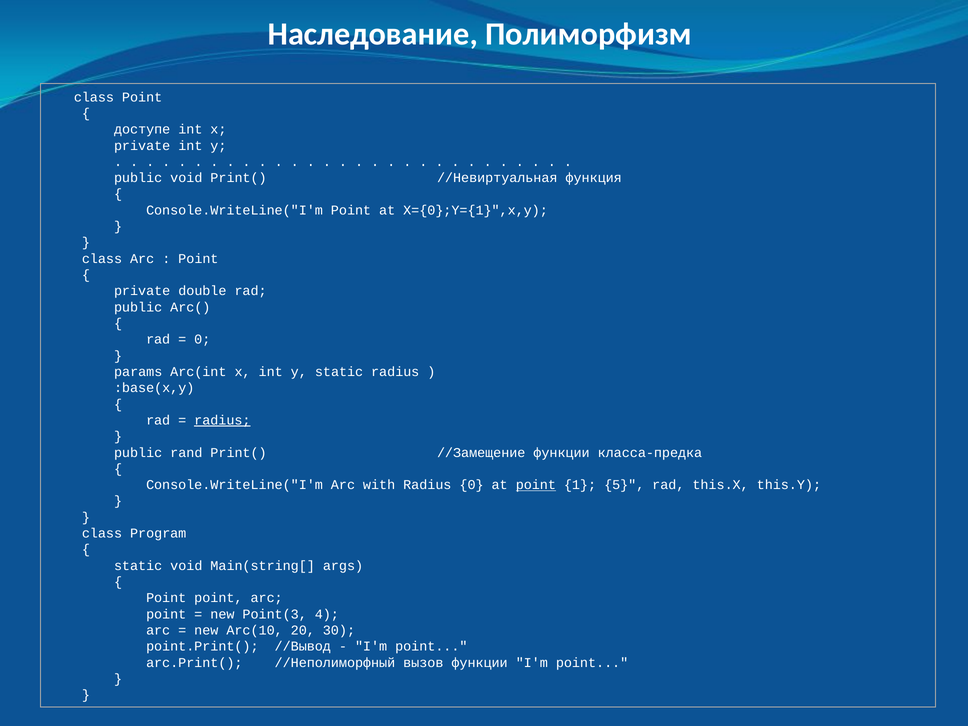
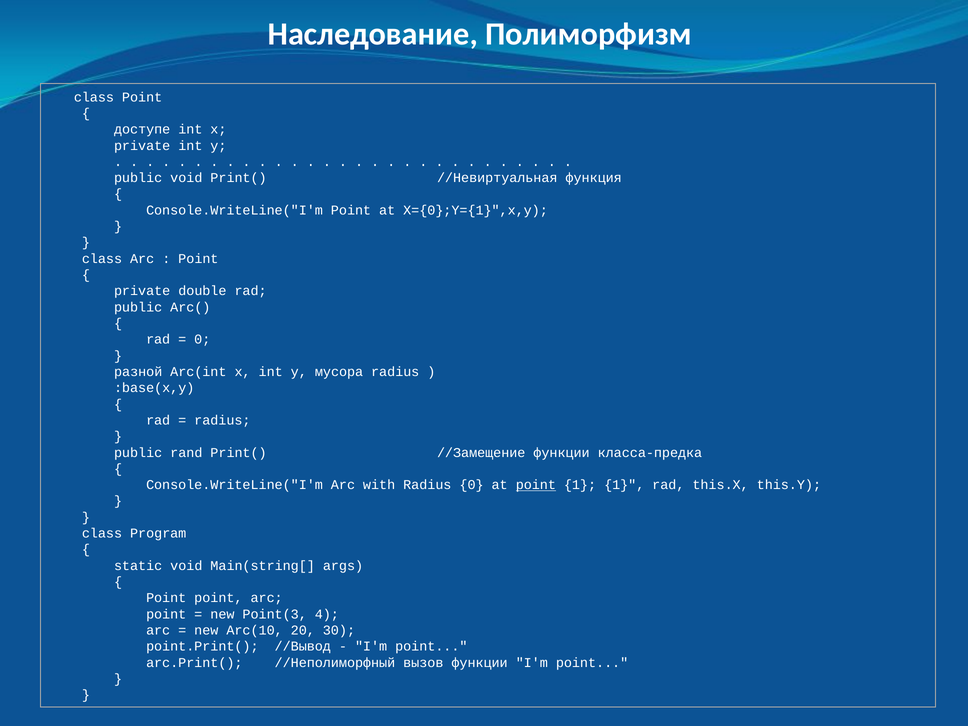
params: params -> разной
y static: static -> мусора
radius at (222, 420) underline: present -> none
1 5: 5 -> 1
